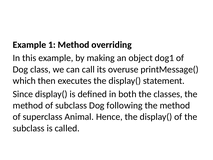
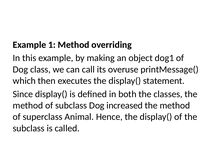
following: following -> increased
